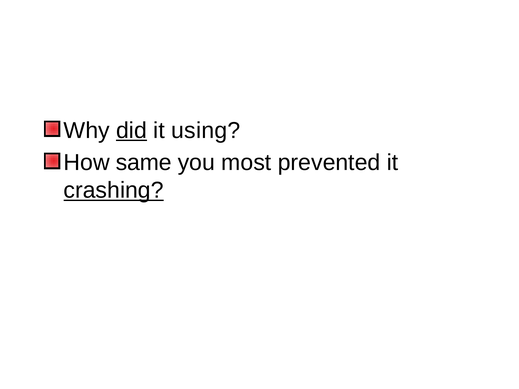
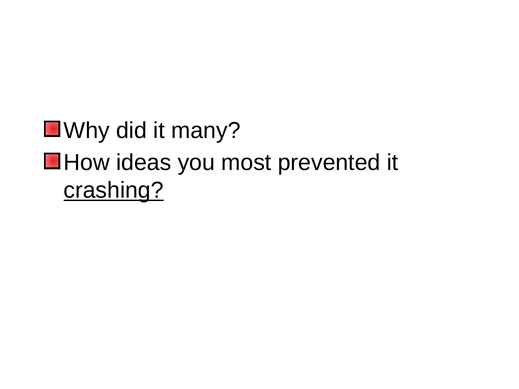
did underline: present -> none
using: using -> many
same: same -> ideas
